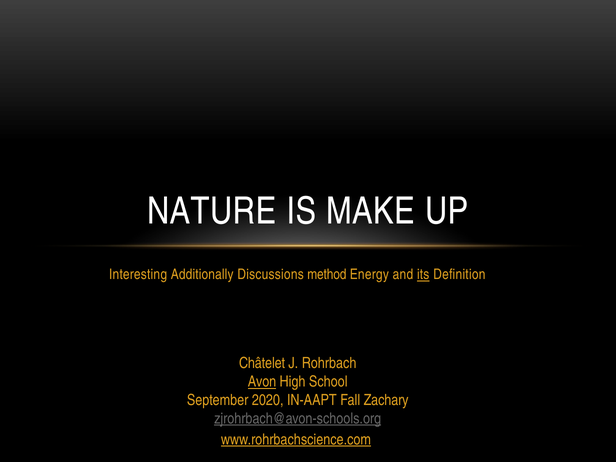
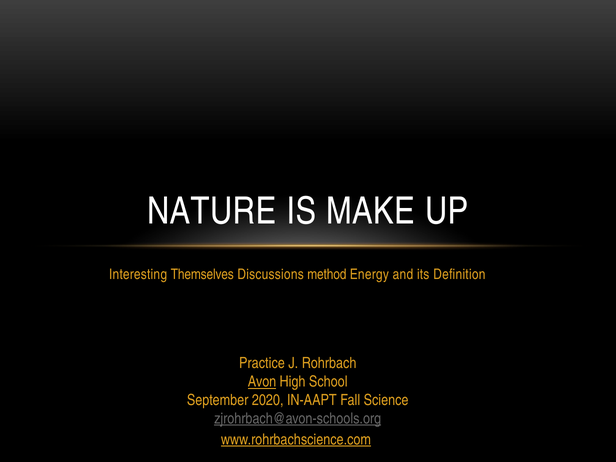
Additionally: Additionally -> Themselves
its underline: present -> none
Châtelet: Châtelet -> Practice
Zachary: Zachary -> Science
